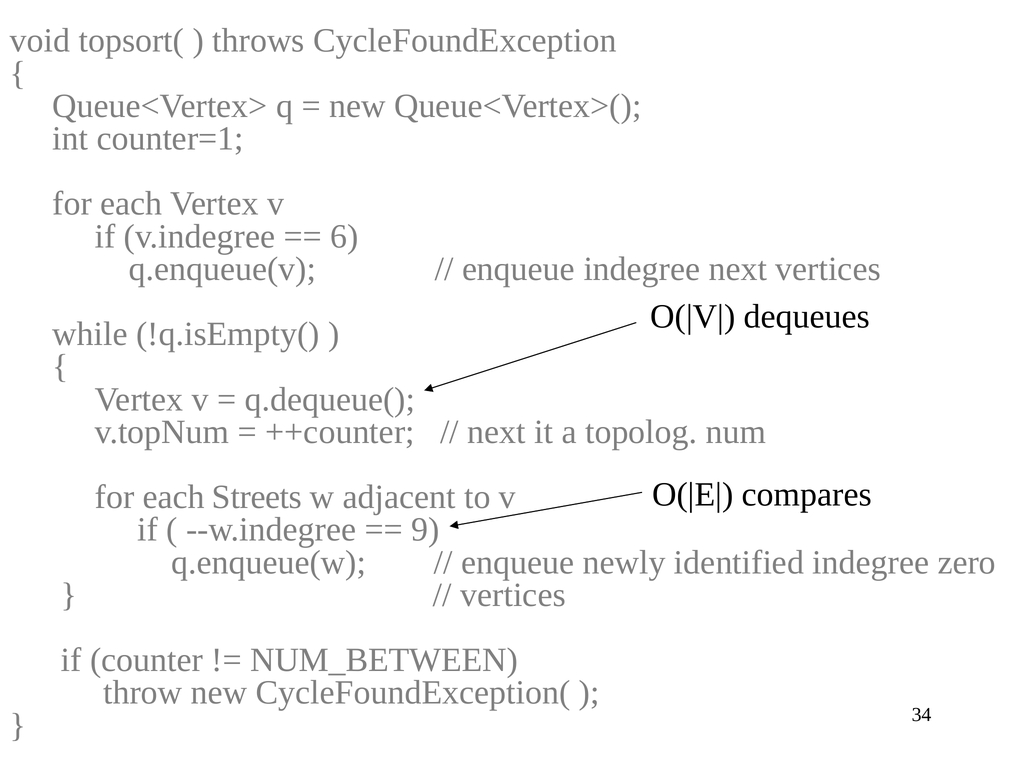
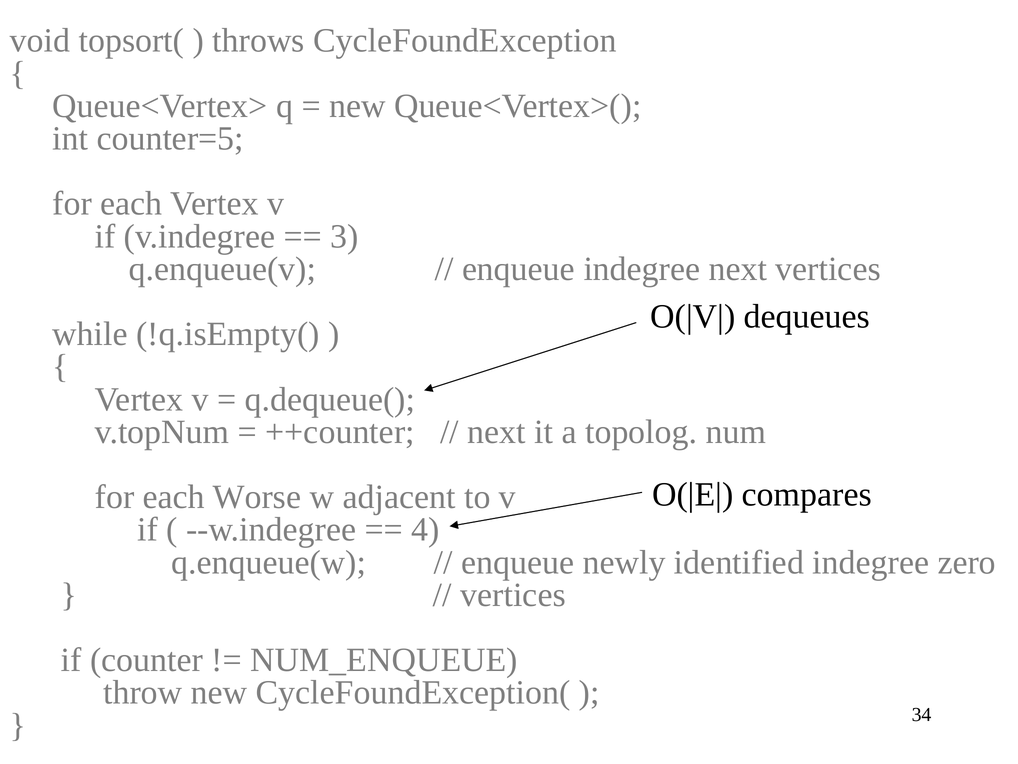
counter=1: counter=1 -> counter=5
6: 6 -> 3
Streets: Streets -> Worse
9: 9 -> 4
NUM_BETWEEN: NUM_BETWEEN -> NUM_ENQUEUE
